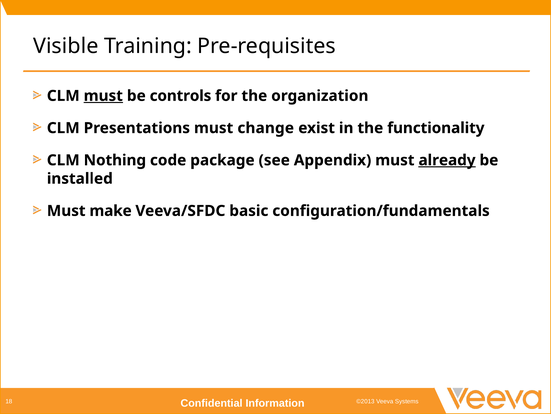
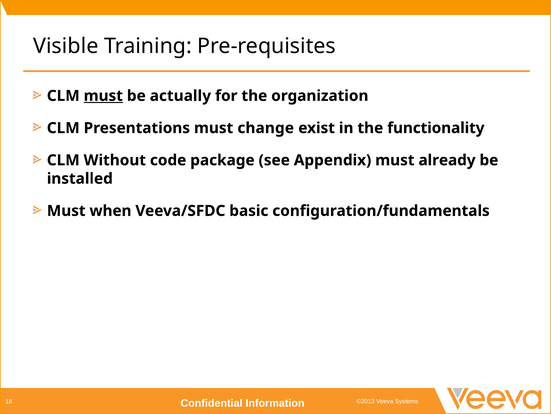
controls: controls -> actually
Nothing: Nothing -> Without
already underline: present -> none
make: make -> when
